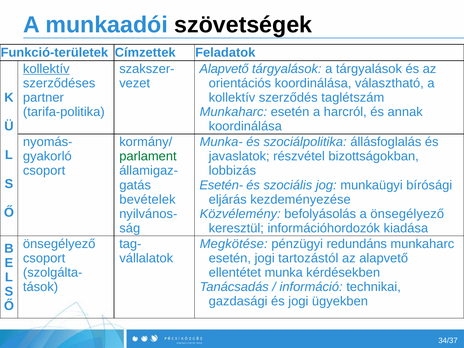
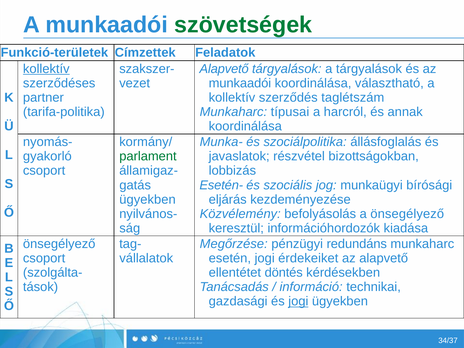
szövetségek colour: black -> green
orientációs at (240, 83): orientációs -> munkaadói
esetén at (290, 112): esetén -> típusai
bevételek at (147, 199): bevételek -> ügyekben
Megkötése: Megkötése -> Megőrzése
tartozástól: tartozástól -> érdekeiket
munka: munka -> döntés
jogi at (298, 301) underline: none -> present
